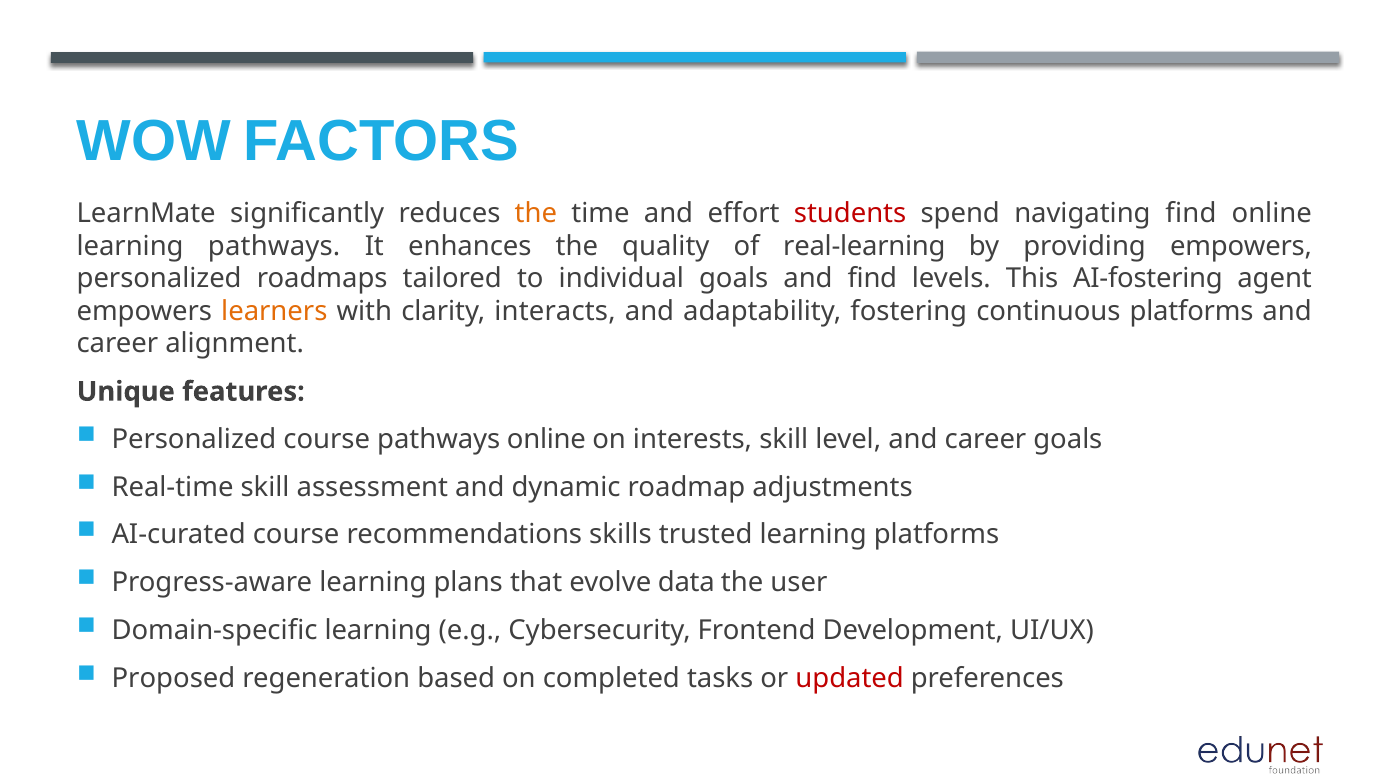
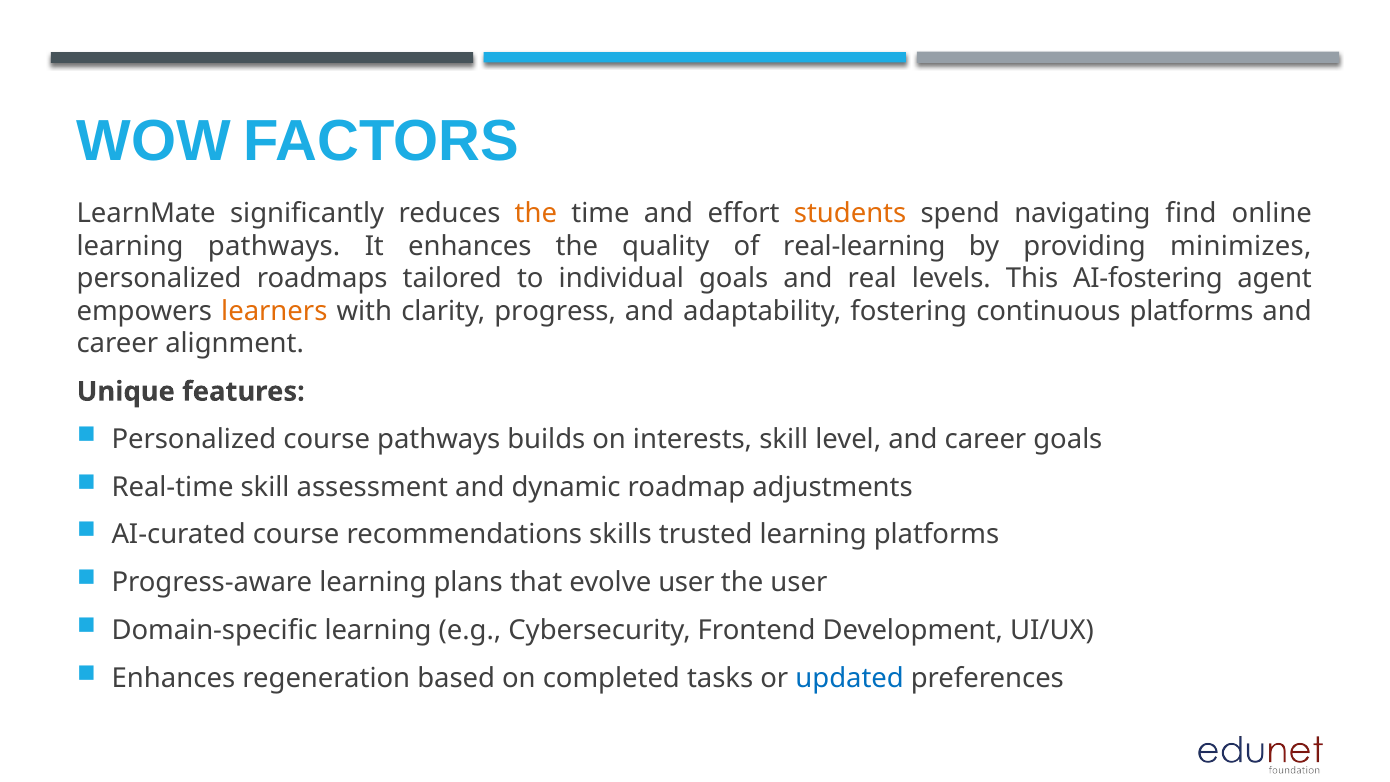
students colour: red -> orange
providing empowers: empowers -> minimizes
and find: find -> real
interacts: interacts -> progress
pathways online: online -> builds
evolve data: data -> user
Proposed at (173, 678): Proposed -> Enhances
updated colour: red -> blue
